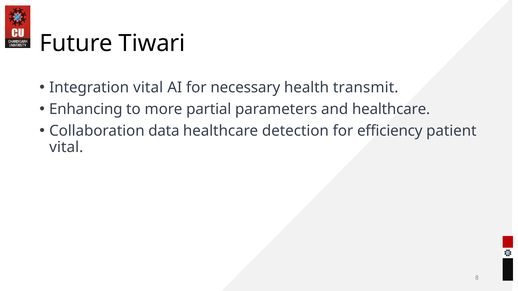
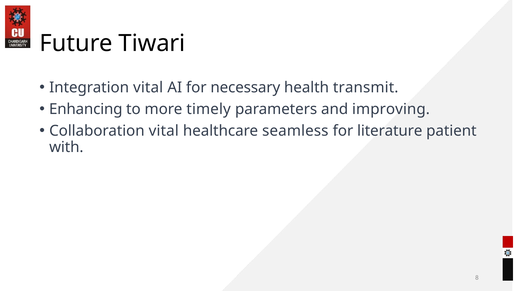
partial: partial -> timely
and healthcare: healthcare -> improving
Collaboration data: data -> vital
detection: detection -> seamless
efficiency: efficiency -> literature
vital at (66, 147): vital -> with
